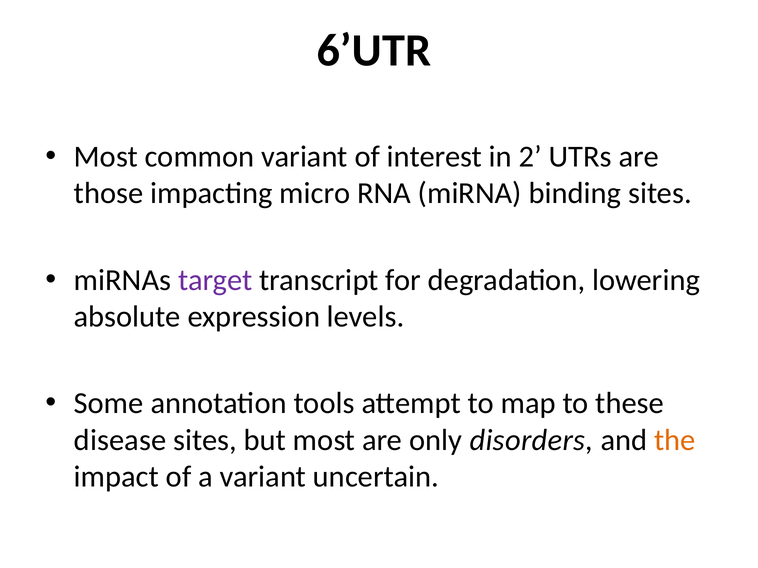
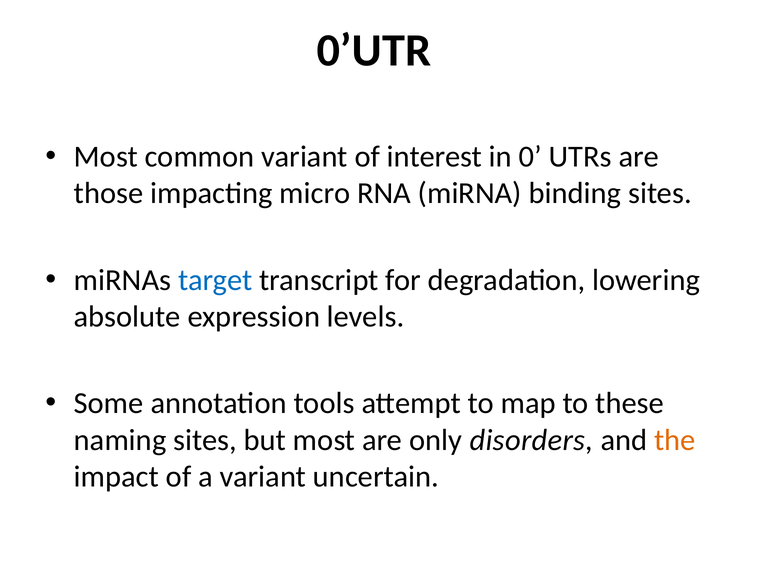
6’UTR: 6’UTR -> 0’UTR
2: 2 -> 0
target colour: purple -> blue
disease: disease -> naming
